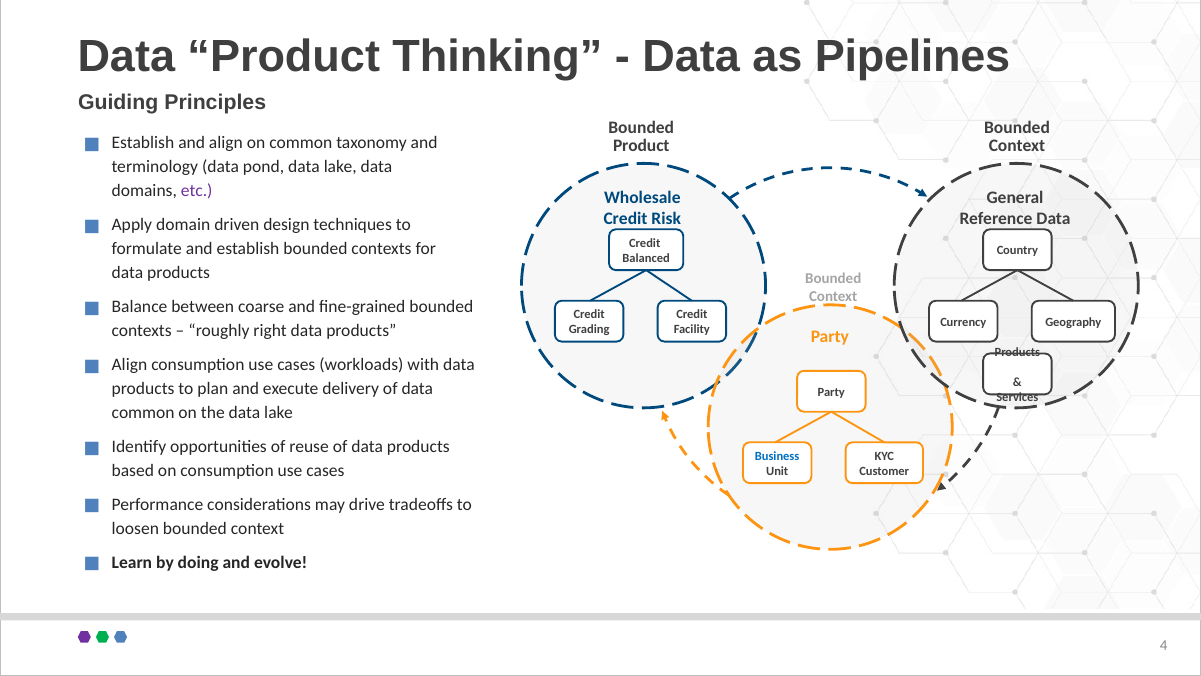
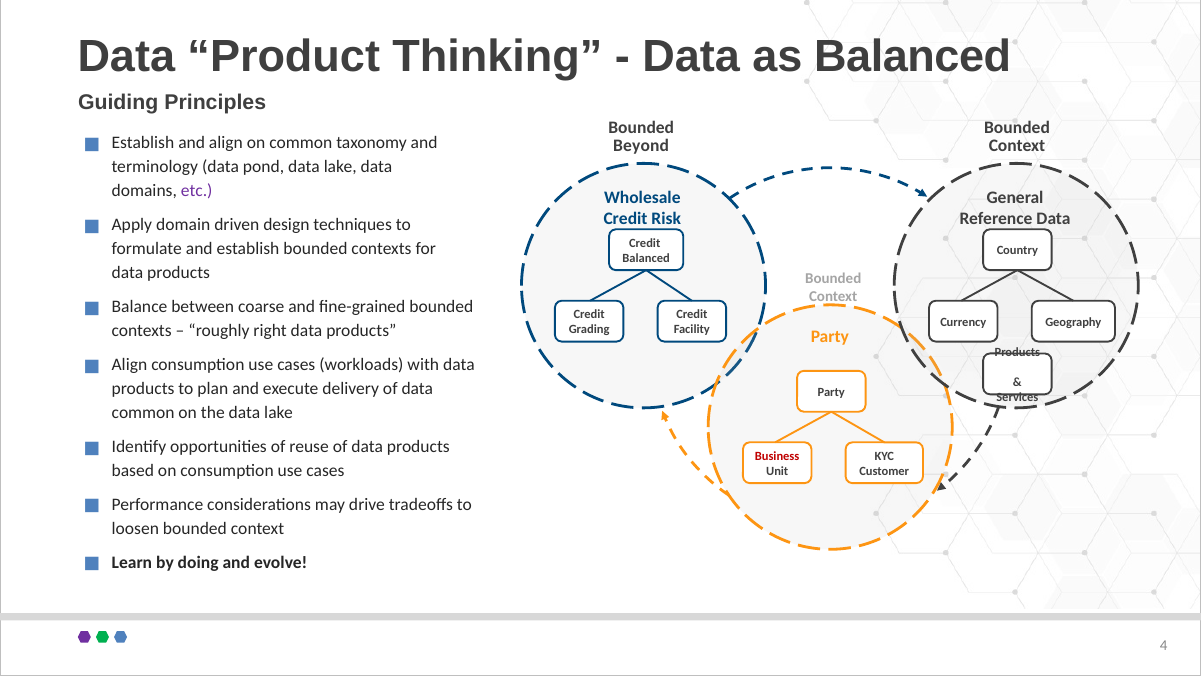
as Pipelines: Pipelines -> Balanced
Product at (641, 145): Product -> Beyond
Business colour: blue -> red
